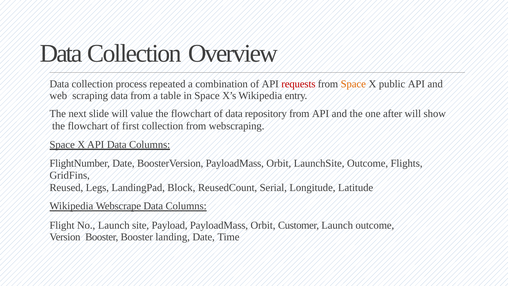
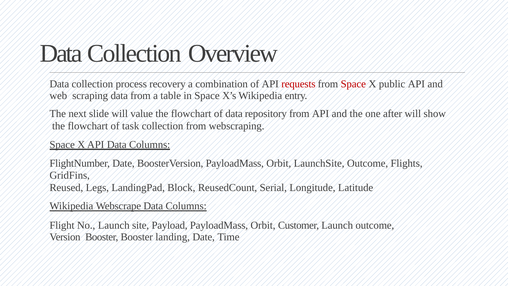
repeated: repeated -> recovery
Space at (353, 84) colour: orange -> red
first: first -> task
